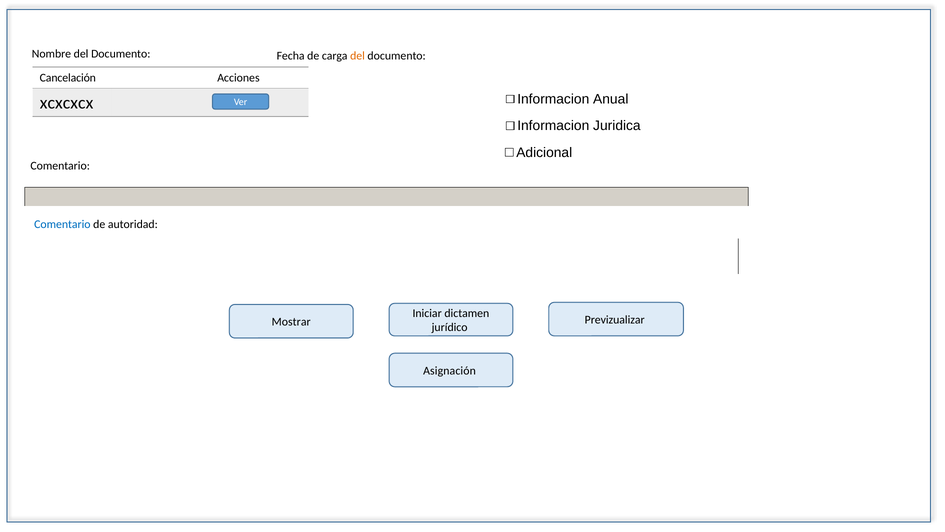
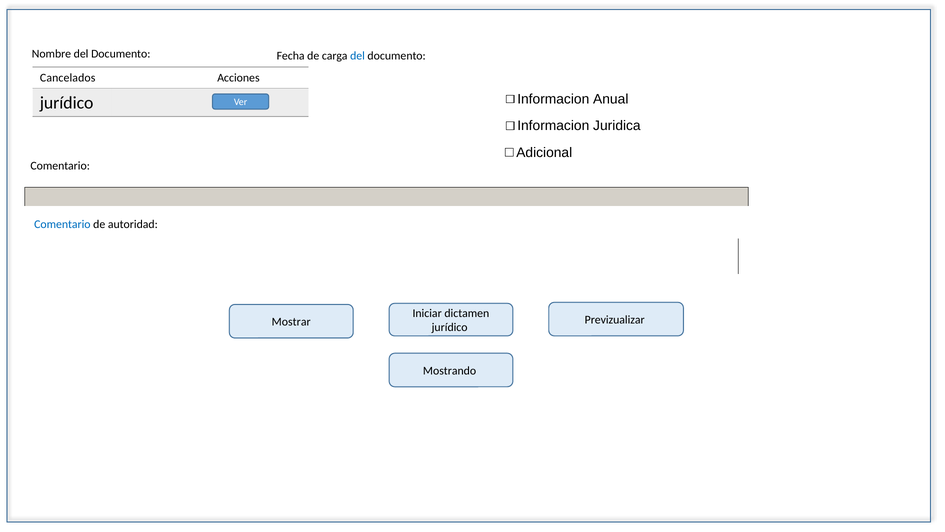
del at (358, 56) colour: orange -> blue
Cancelación: Cancelación -> Cancelados
xcxcxcx at (67, 103): xcxcxcx -> jurídico
Asignación: Asignación -> Mostrando
